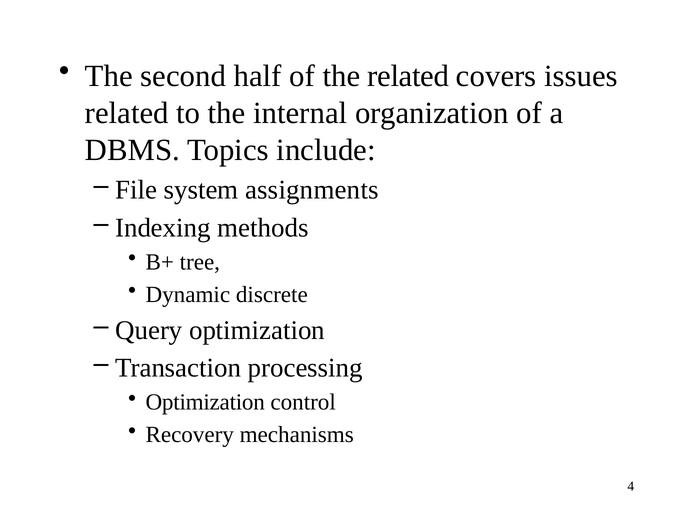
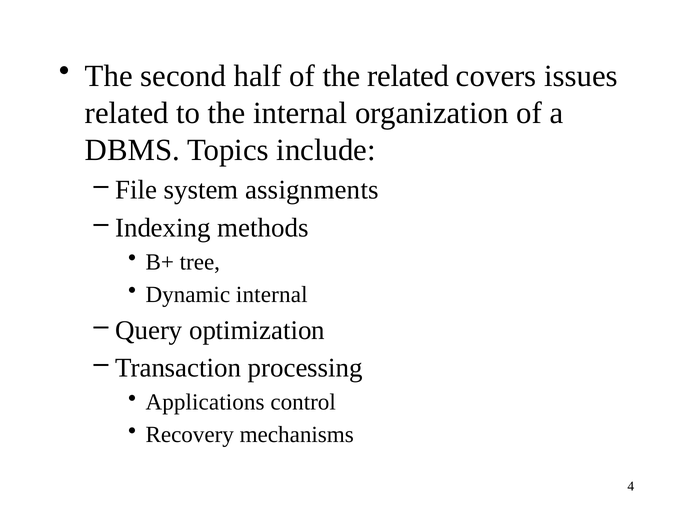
Dynamic discrete: discrete -> internal
Optimization at (205, 402): Optimization -> Applications
